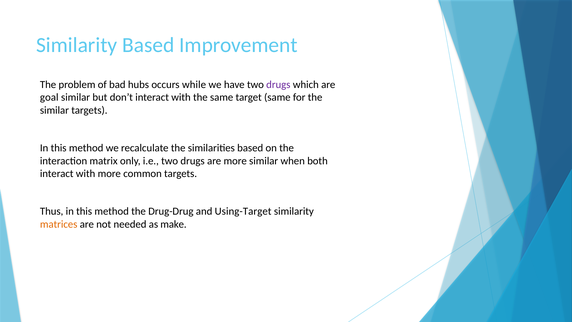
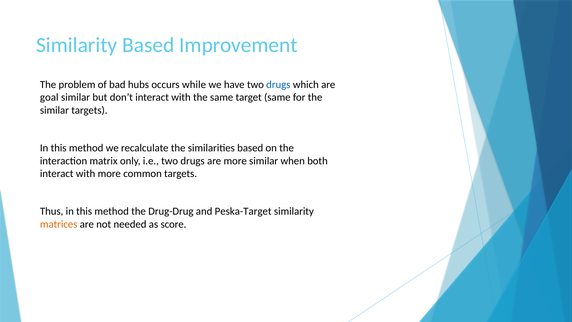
drugs at (278, 84) colour: purple -> blue
Using-Target: Using-Target -> Peska-Target
make: make -> score
